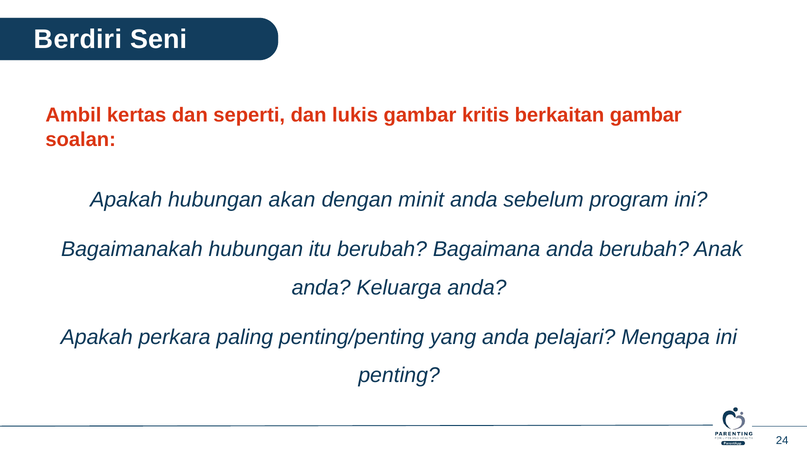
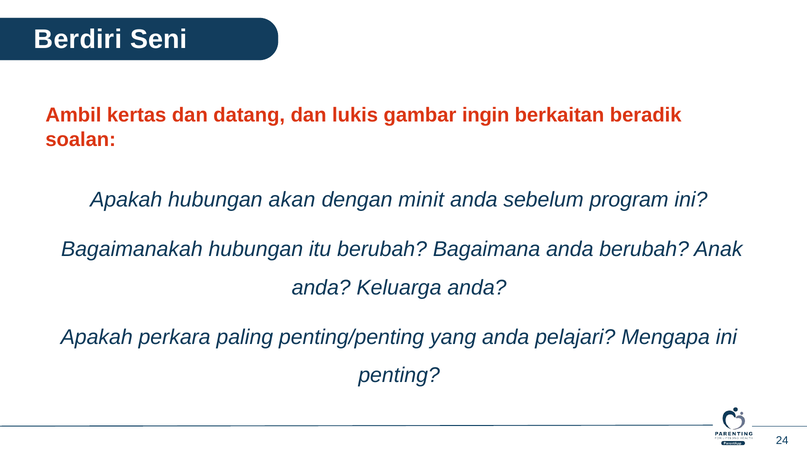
seperti: seperti -> datang
kritis: kritis -> ingin
berkaitan gambar: gambar -> beradik
